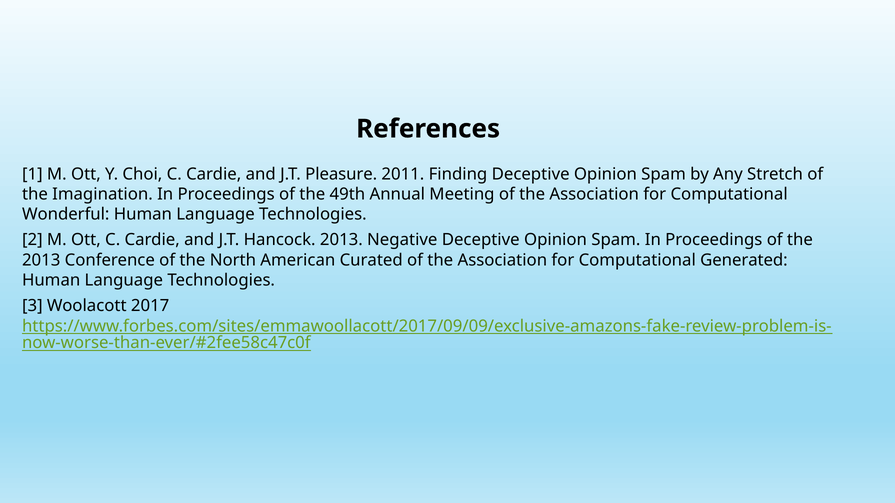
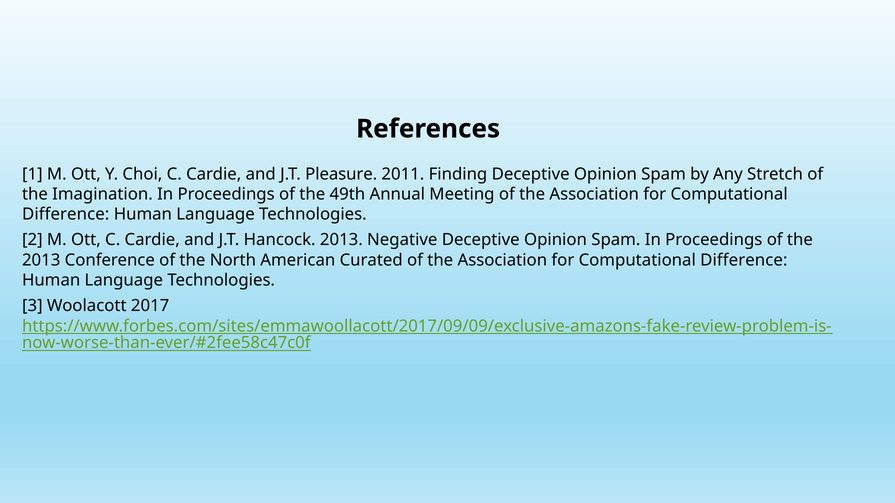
Wonderful at (66, 214): Wonderful -> Difference
Generated at (744, 260): Generated -> Difference
